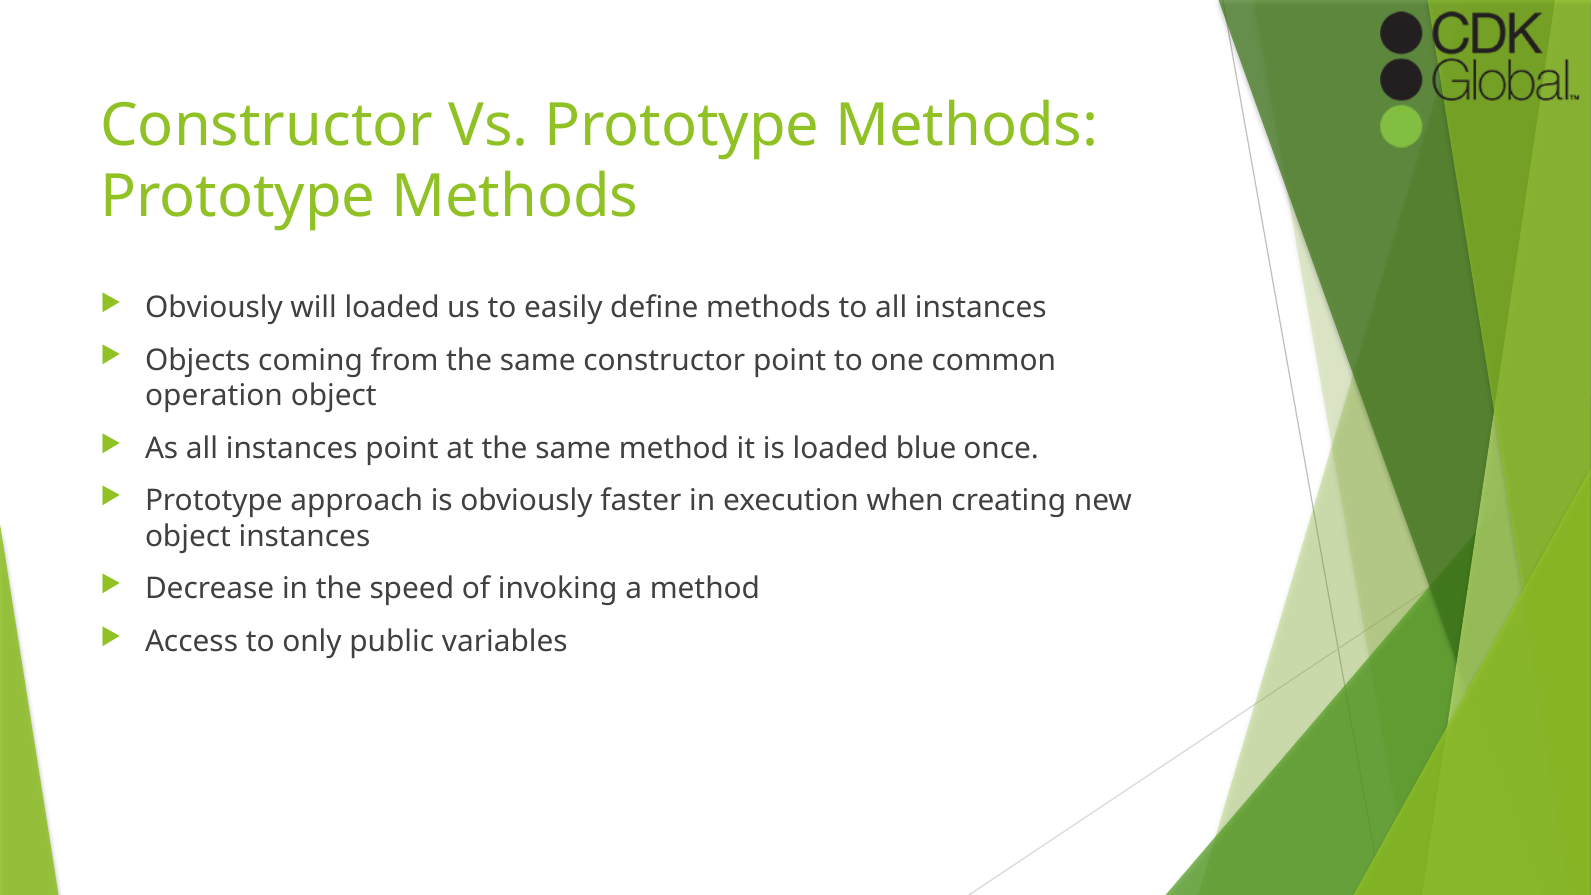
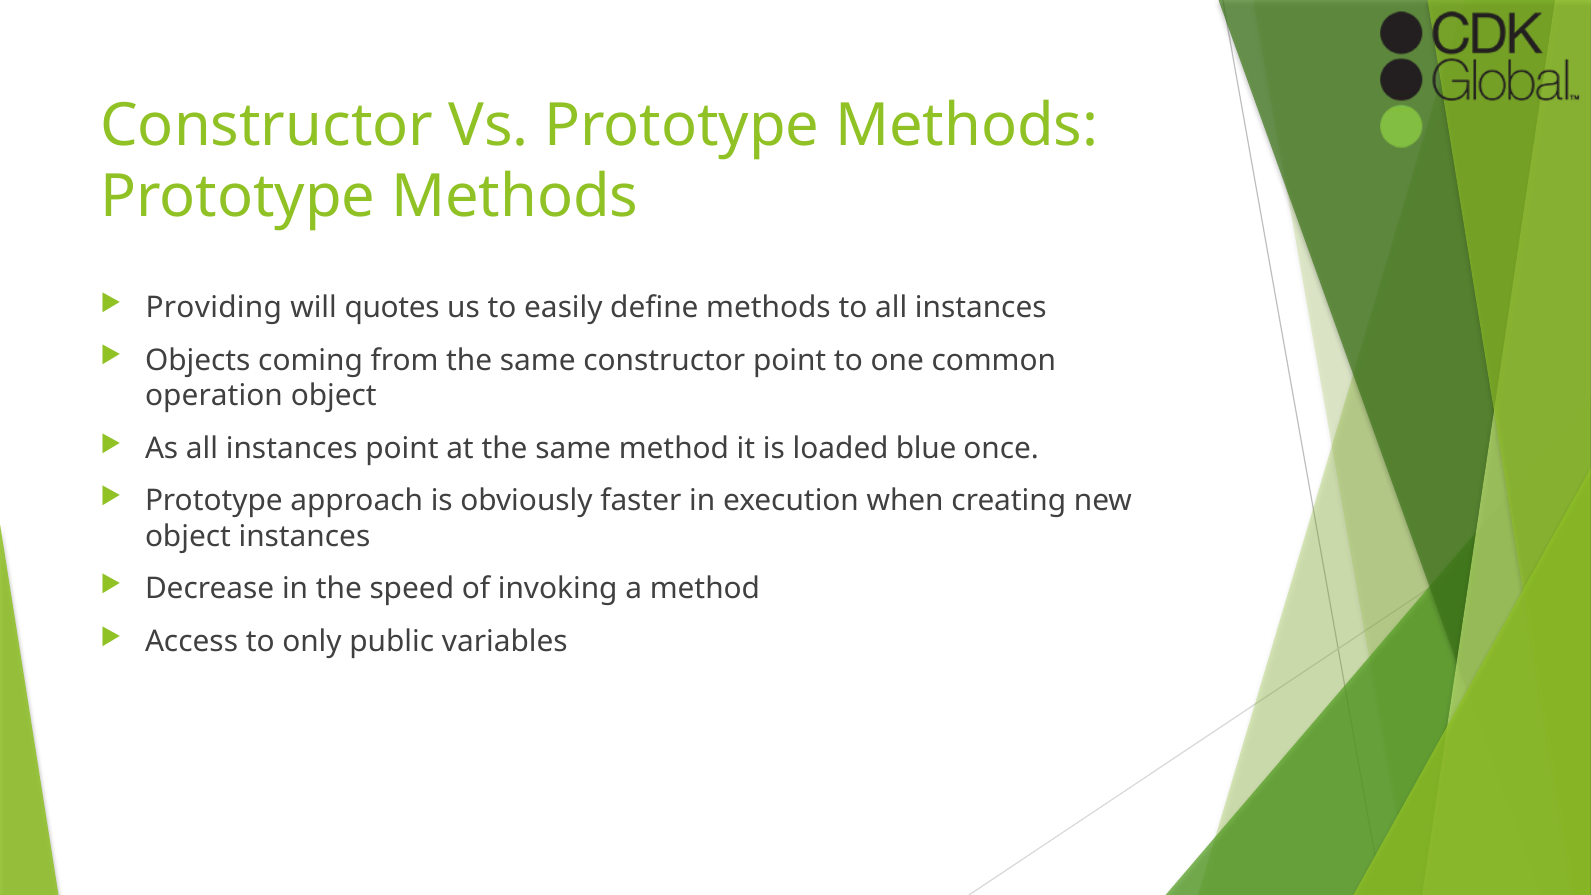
Obviously at (214, 308): Obviously -> Providing
will loaded: loaded -> quotes
